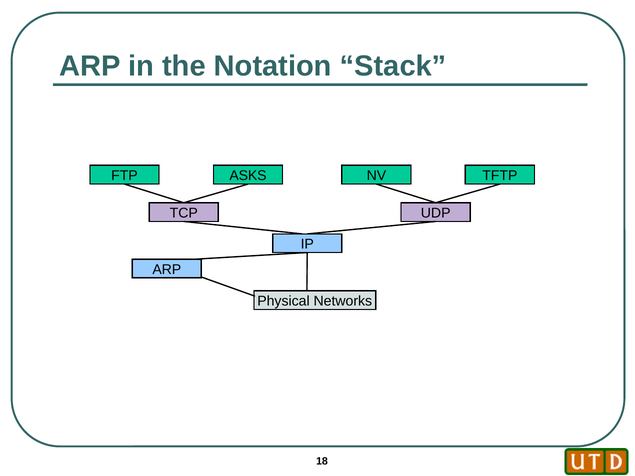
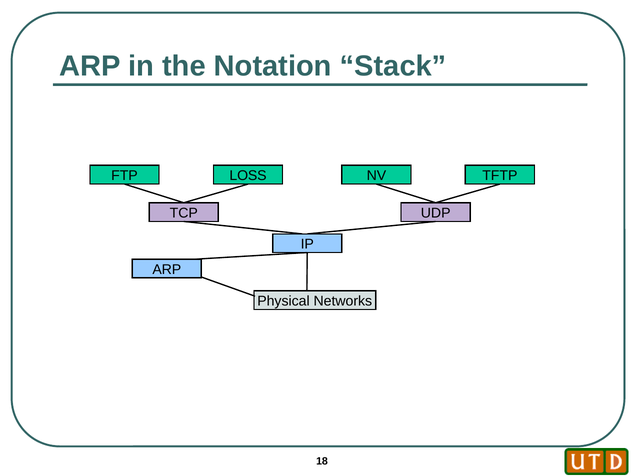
ASKS: ASKS -> LOSS
